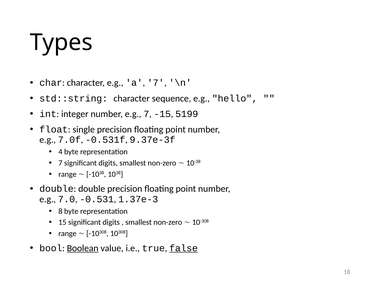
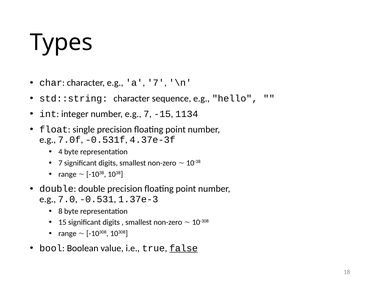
5199: 5199 -> 1134
9.37e-3f: 9.37e-3f -> 4.37e-3f
Boolean underline: present -> none
